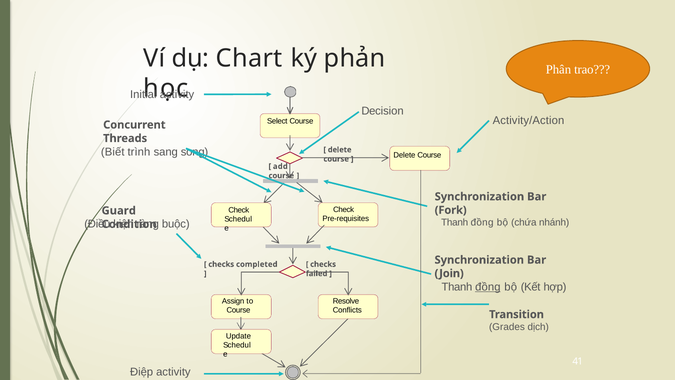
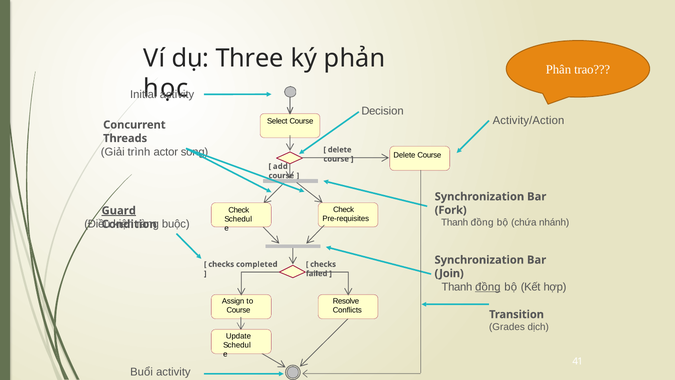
Chart: Chart -> Three
Biết: Biết -> Giải
sang: sang -> actor
Guard underline: none -> present
Điệp: Điệp -> Buổi
